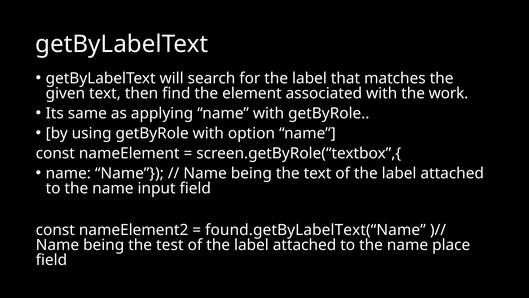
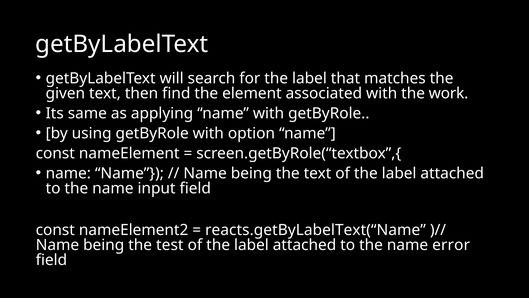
found.getByLabelText(“Name: found.getByLabelText(“Name -> reacts.getByLabelText(“Name
place: place -> error
